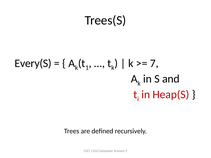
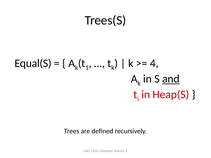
Every(S: Every(S -> Equal(S
7: 7 -> 4
and underline: none -> present
